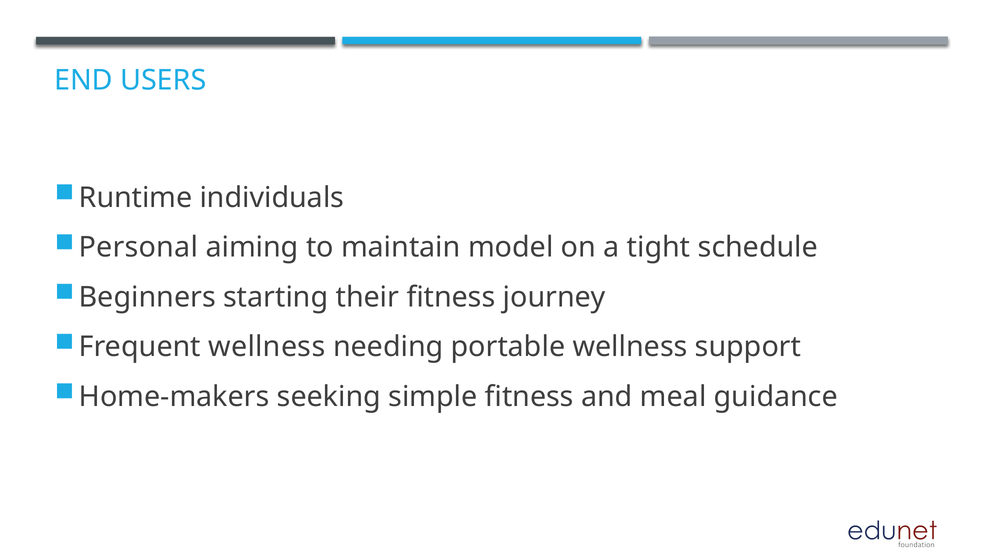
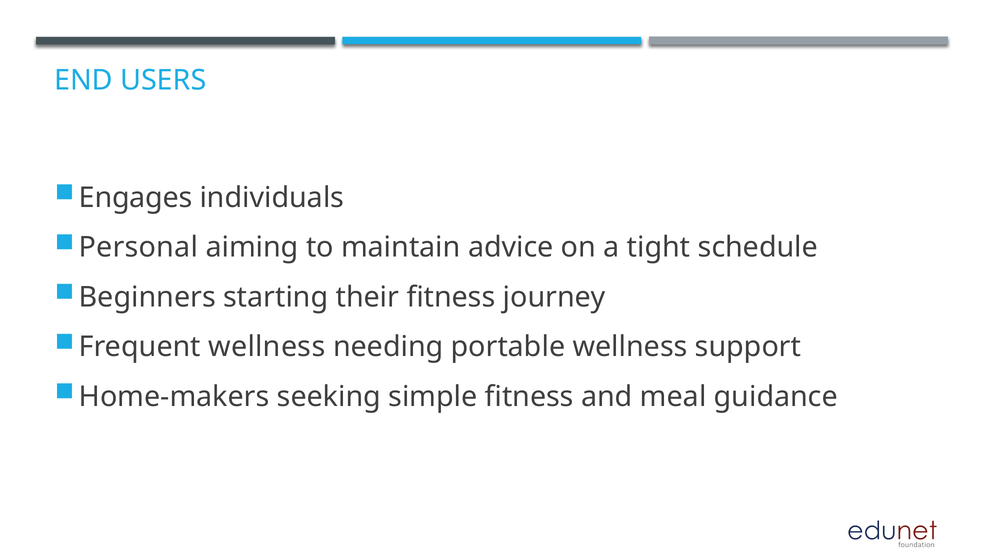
Runtime: Runtime -> Engages
model: model -> advice
